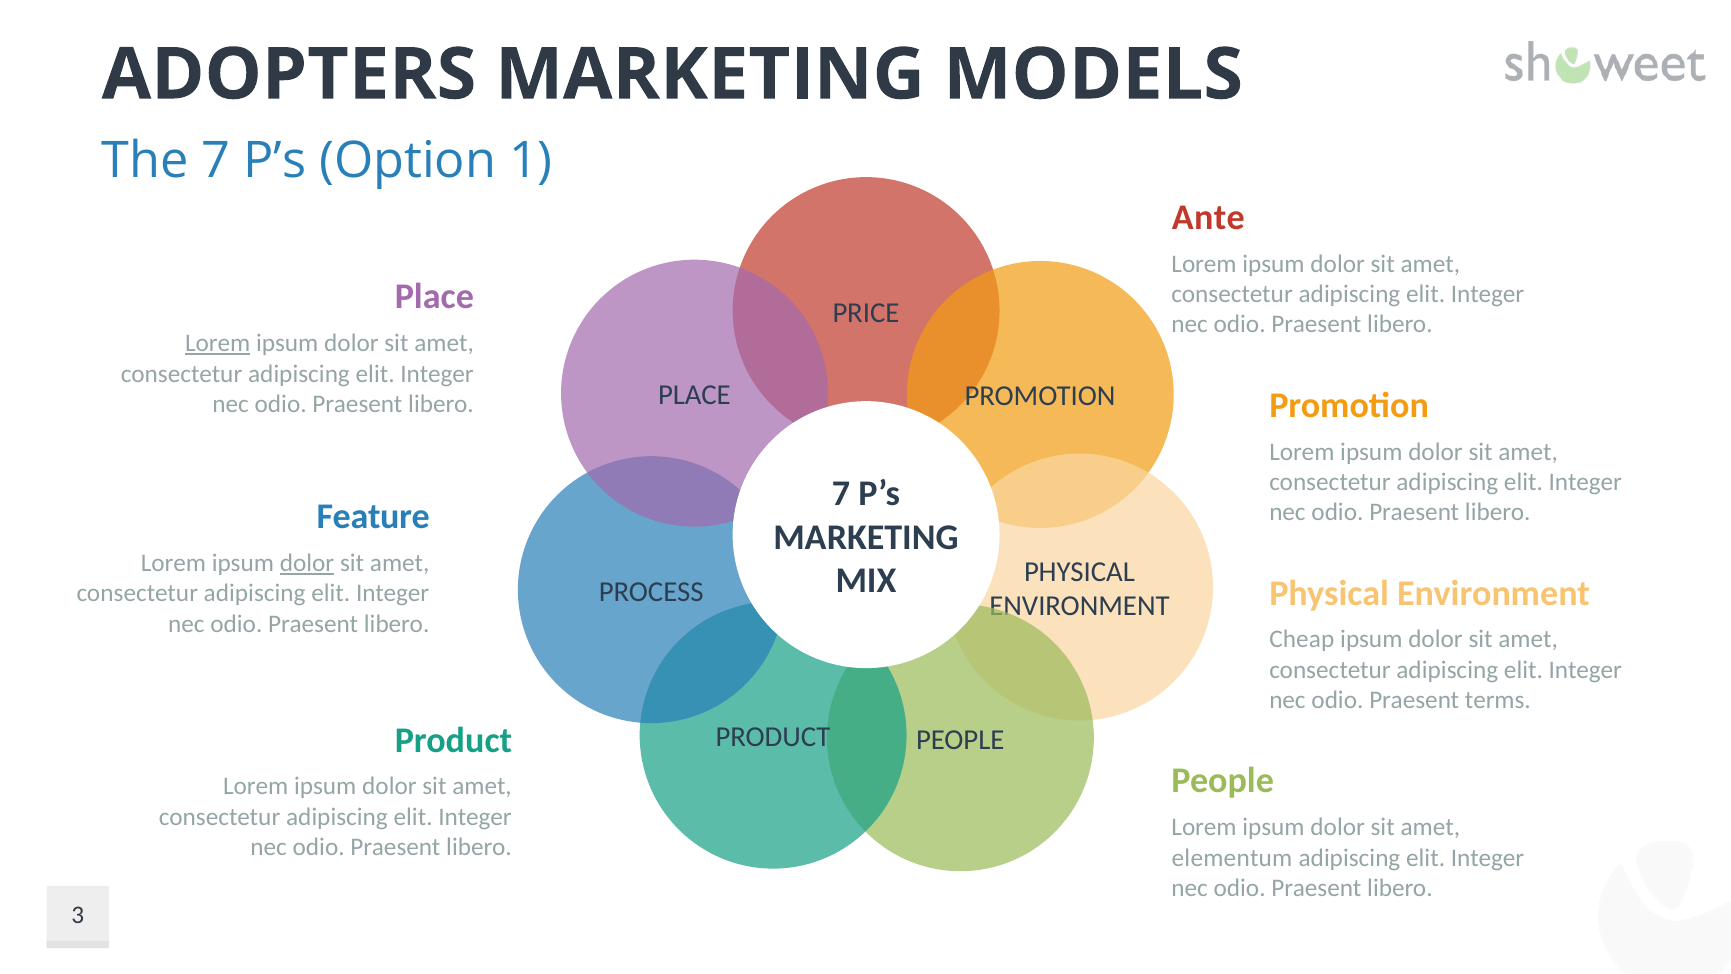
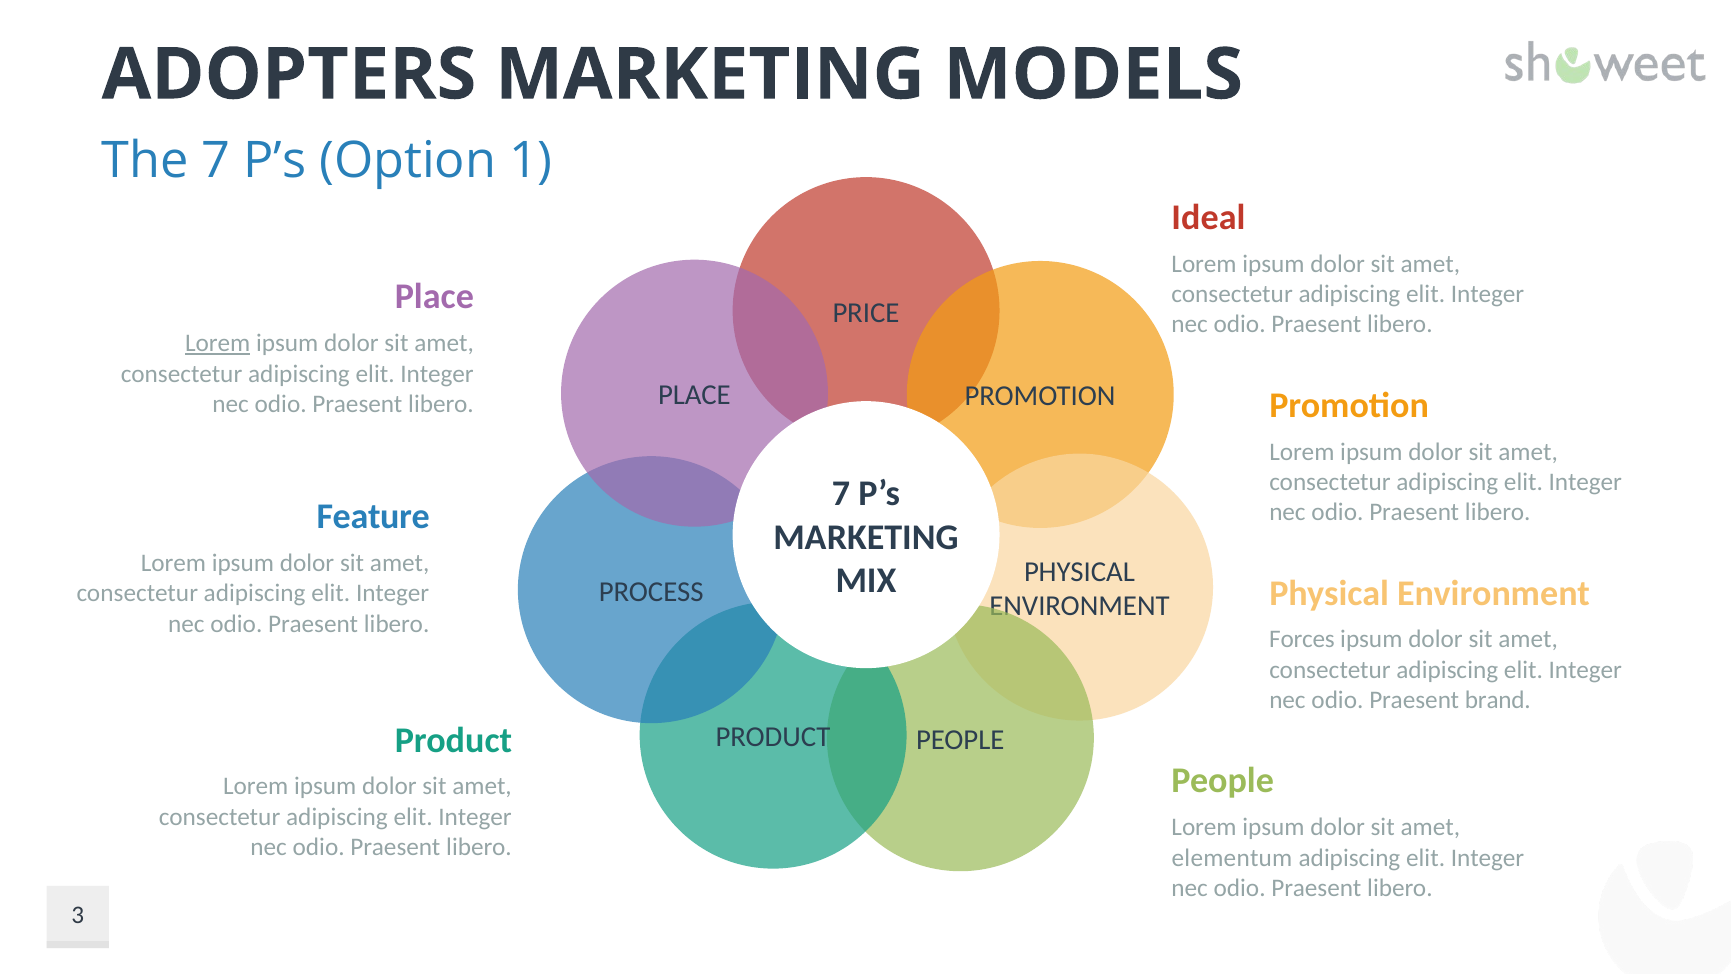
Ante: Ante -> Ideal
dolor at (307, 563) underline: present -> none
Cheap: Cheap -> Forces
terms: terms -> brand
